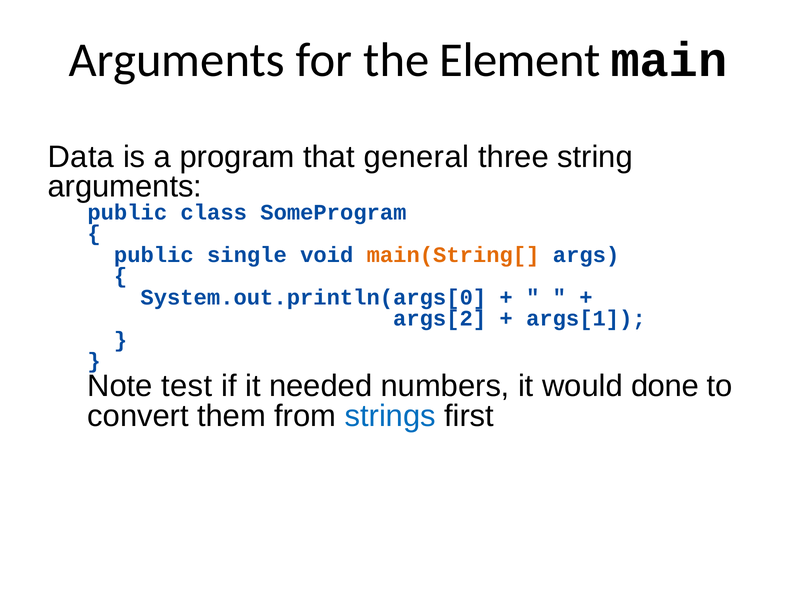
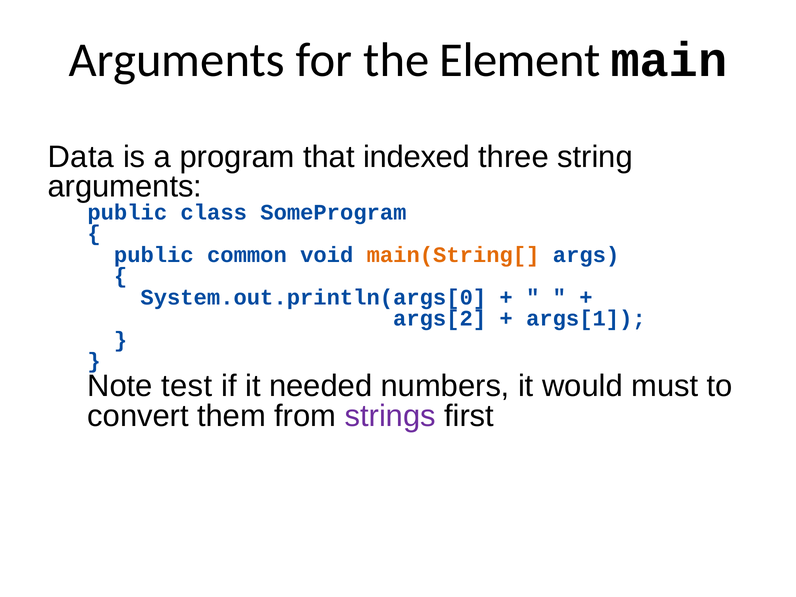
general: general -> indexed
single: single -> common
done: done -> must
strings colour: blue -> purple
